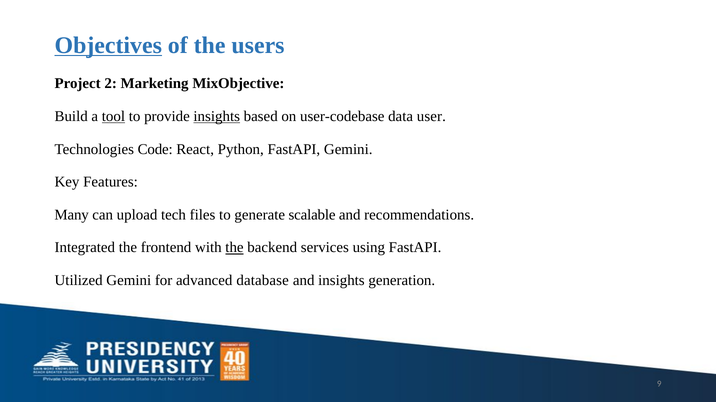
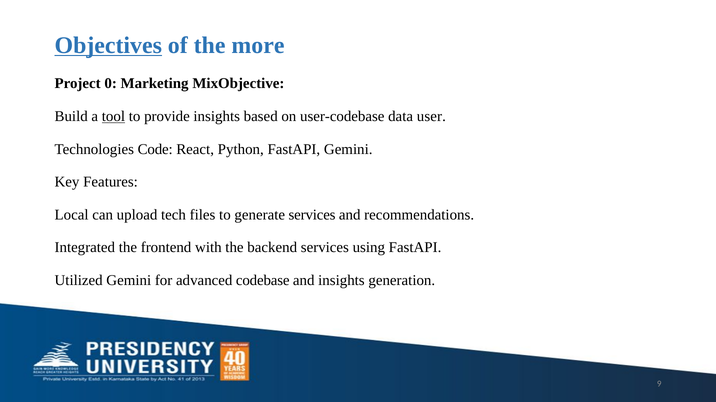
users: users -> more
2: 2 -> 0
insights at (217, 117) underline: present -> none
Many: Many -> Local
generate scalable: scalable -> services
the at (234, 248) underline: present -> none
database: database -> codebase
